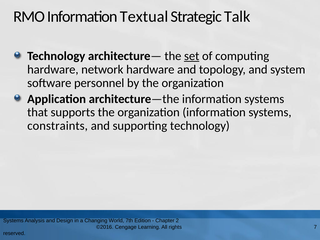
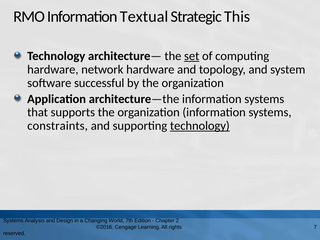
Talk: Talk -> This
personnel: personnel -> successful
technology at (200, 126) underline: none -> present
